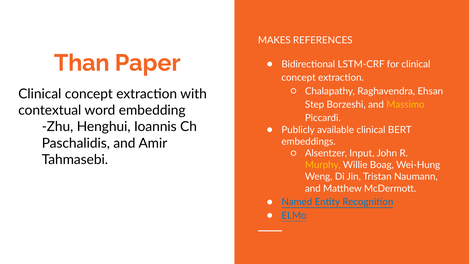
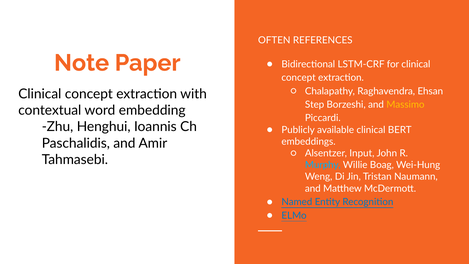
MAKES: MAKES -> OFTEN
Than: Than -> Note
Murphy colour: yellow -> light blue
